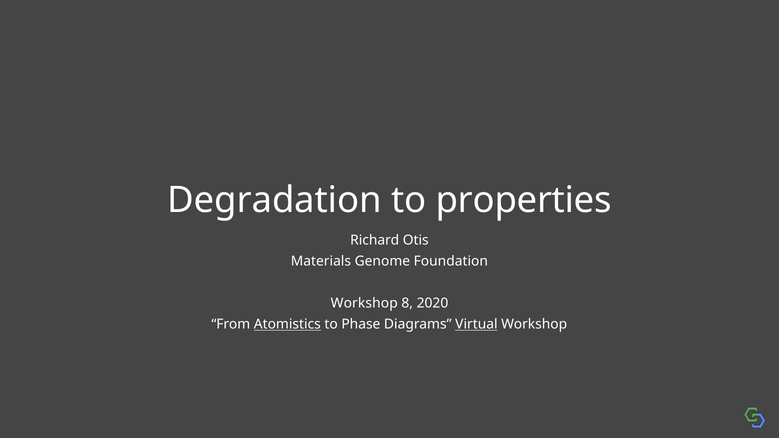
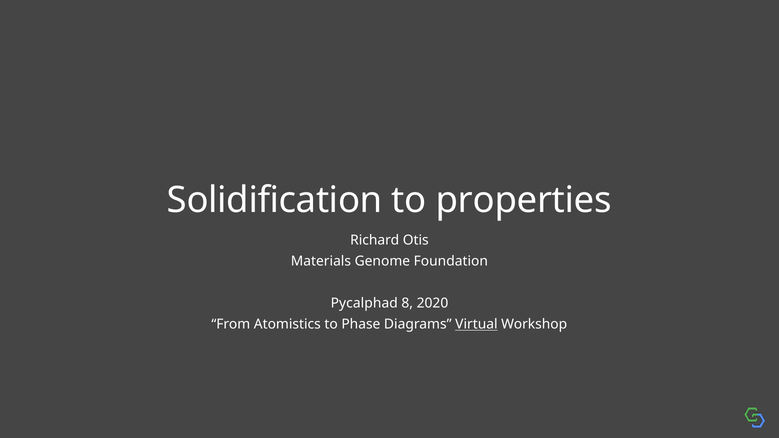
Degradation: Degradation -> Solidification
Workshop at (364, 303): Workshop -> Pycalphad
Atomistics underline: present -> none
